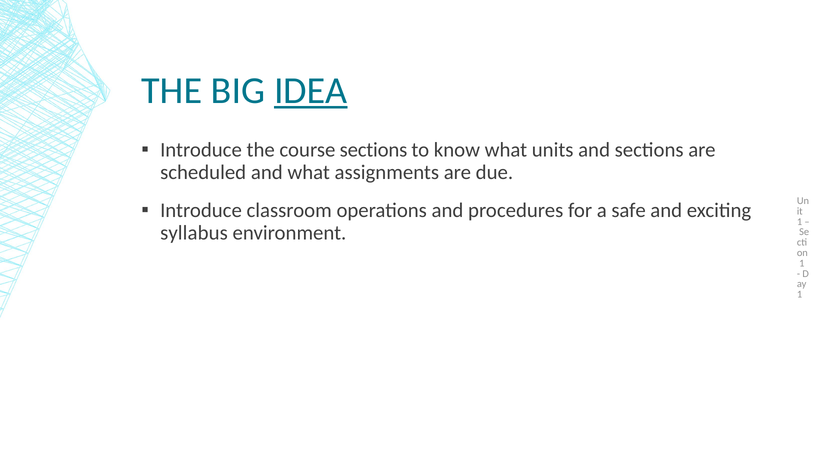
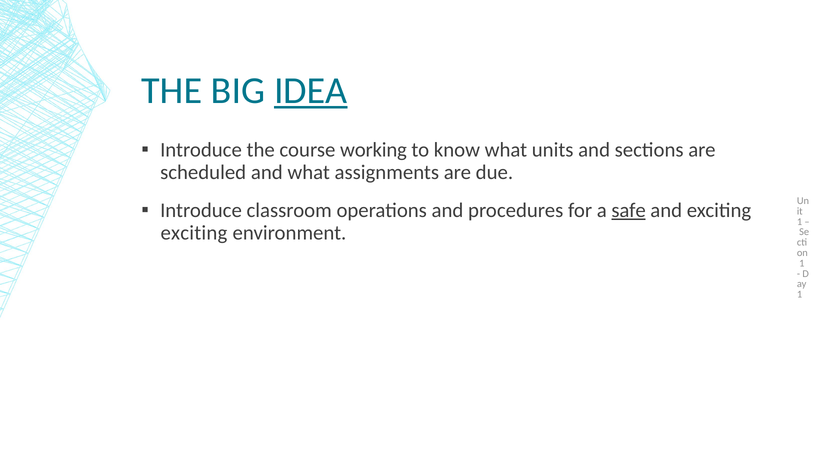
course sections: sections -> working
safe underline: none -> present
syllabus at (194, 233): syllabus -> exciting
